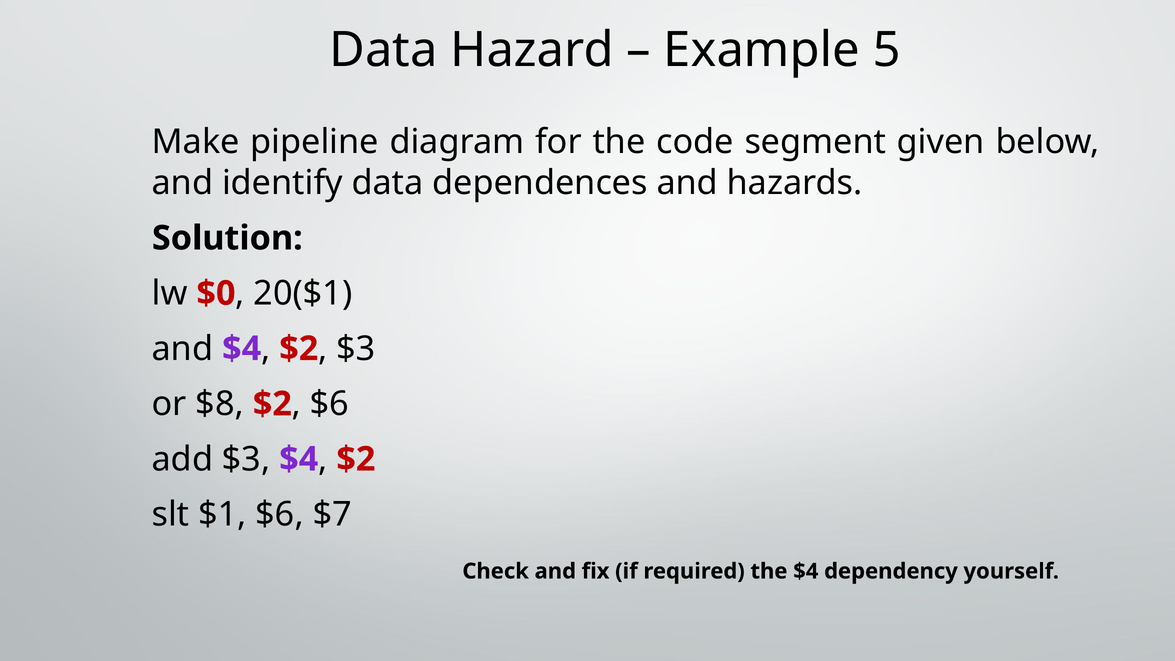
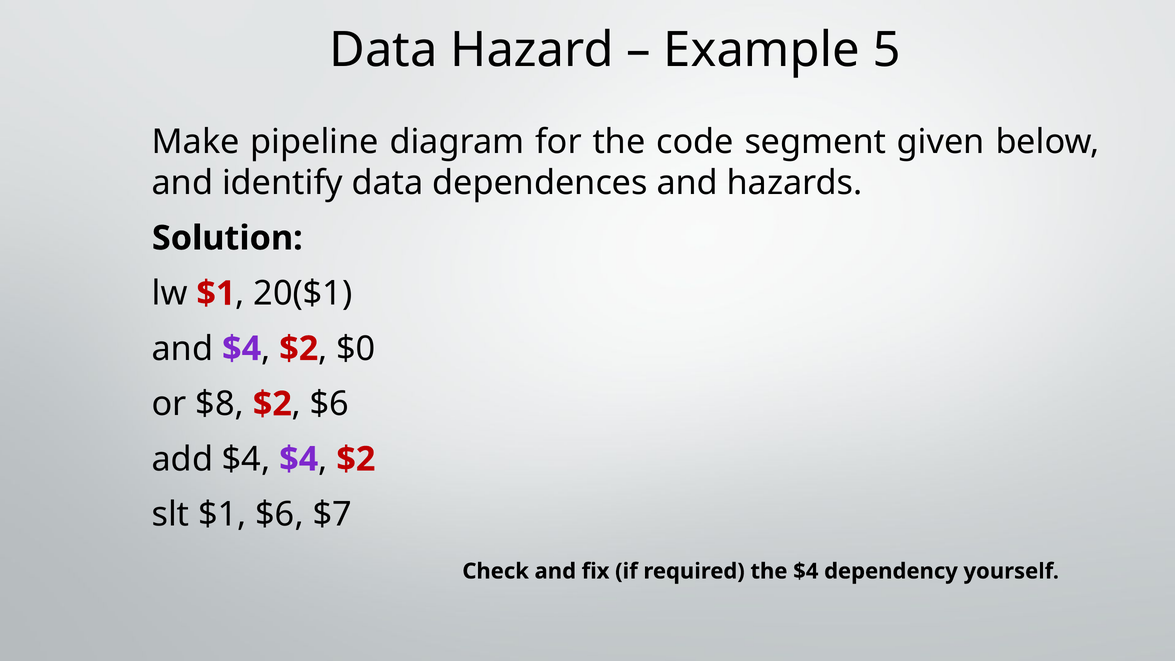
lw $0: $0 -> $1
$3 at (356, 349): $3 -> $0
add $3: $3 -> $4
